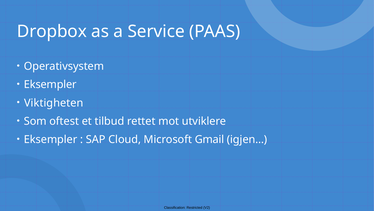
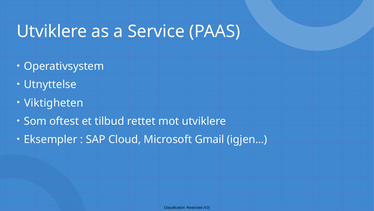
Dropbox at (52, 31): Dropbox -> Utviklere
Eksempler at (50, 84): Eksempler -> Utnyttelse
